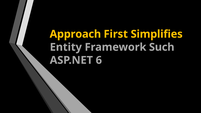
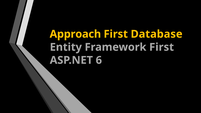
Simplifies: Simplifies -> Database
Framework Such: Such -> First
